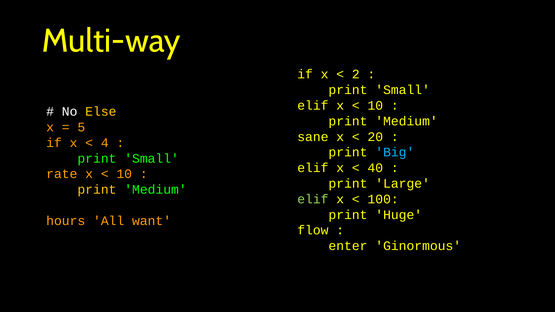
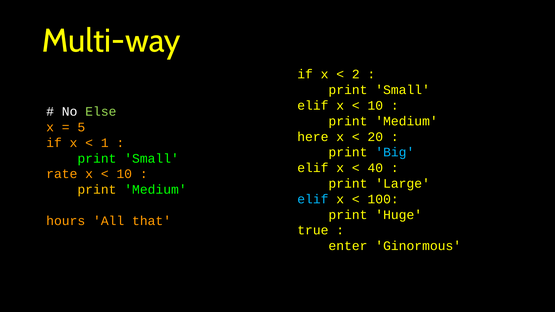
Else colour: yellow -> light green
sane: sane -> here
4: 4 -> 1
elif at (313, 199) colour: light green -> light blue
want: want -> that
flow: flow -> true
